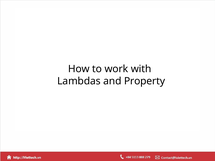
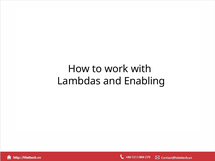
Property: Property -> Enabling
